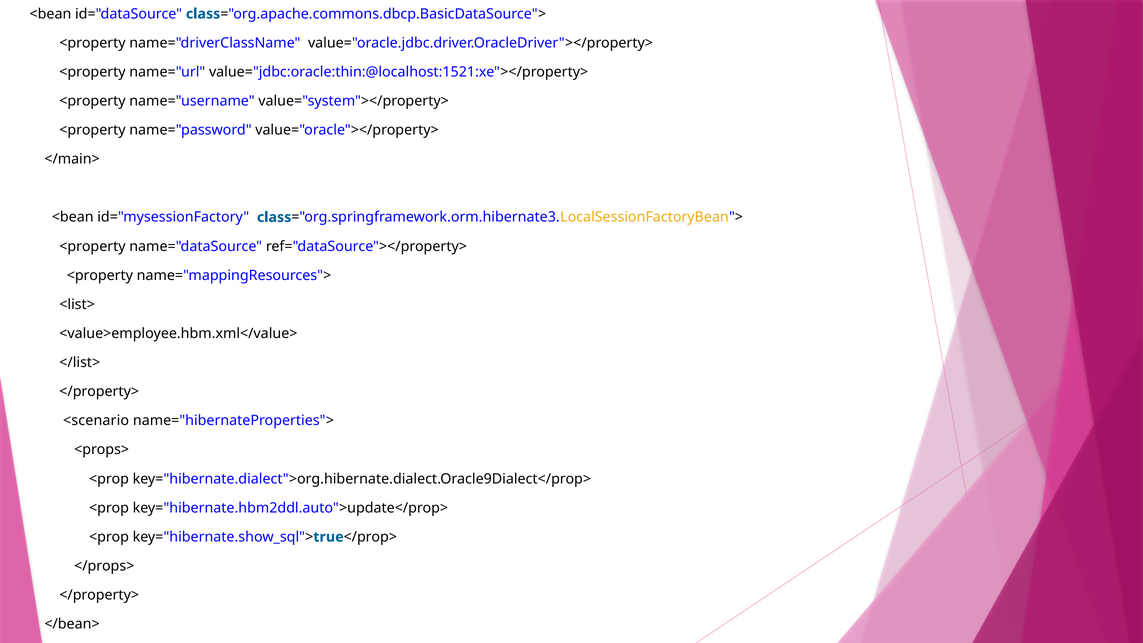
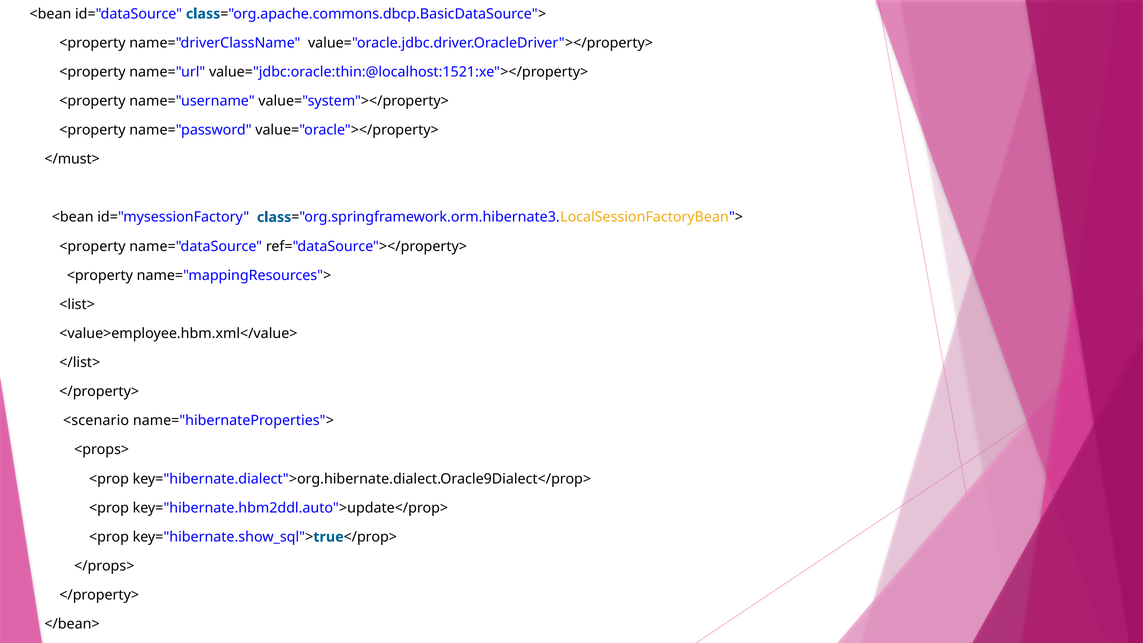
</main>: </main> -> </must>
